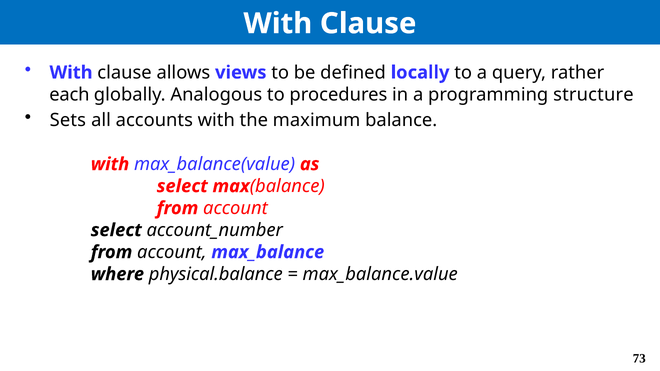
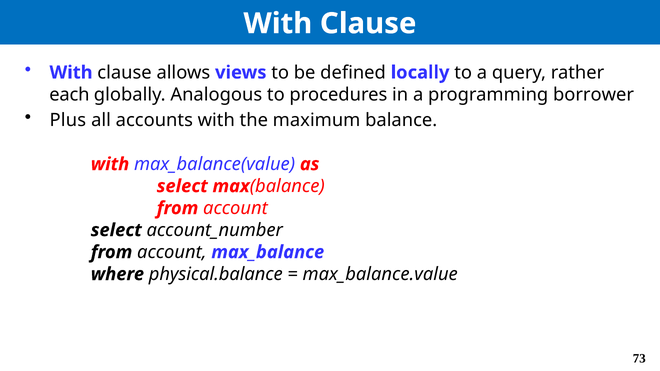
structure: structure -> borrower
Sets: Sets -> Plus
